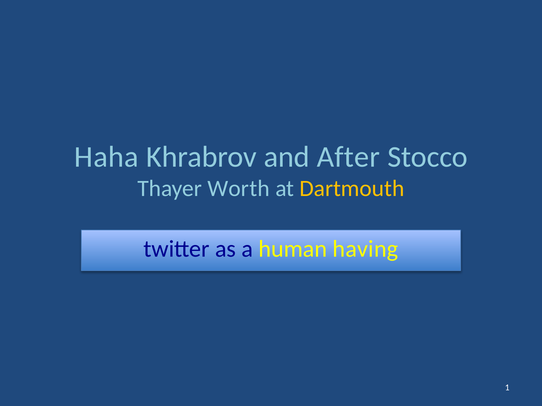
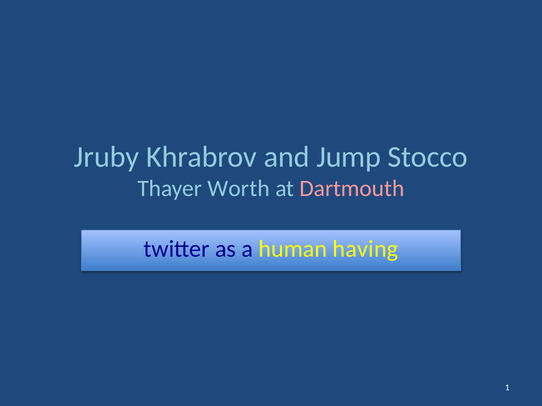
Haha: Haha -> Jruby
After: After -> Jump
Dartmouth colour: yellow -> pink
